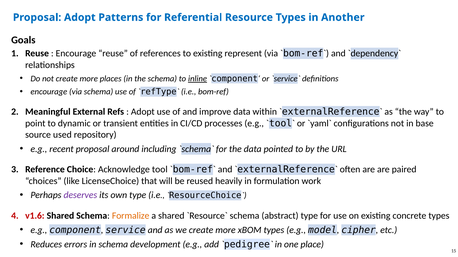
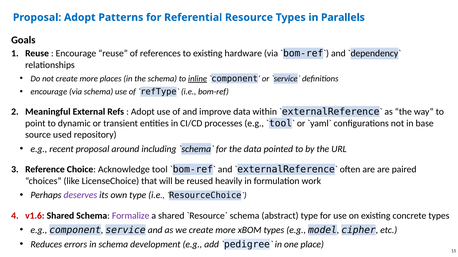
Another: Another -> Parallels
represent: represent -> hardware
Formalize colour: orange -> purple
